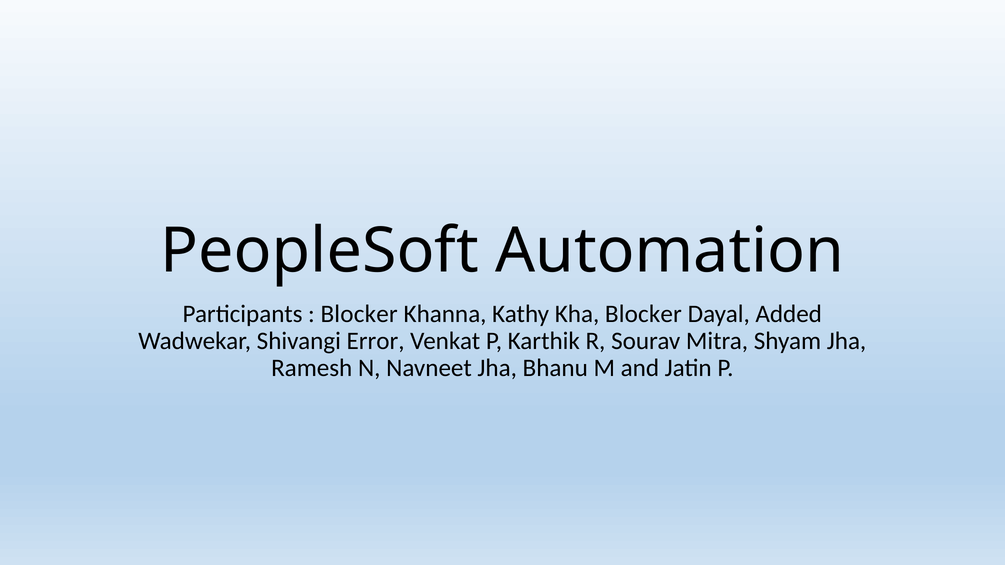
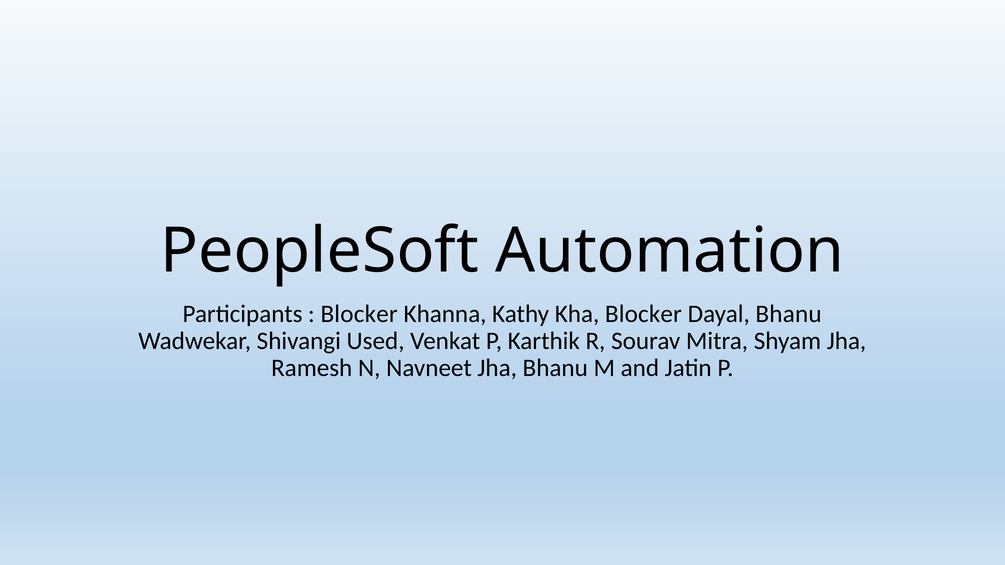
Dayal Added: Added -> Bhanu
Error: Error -> Used
